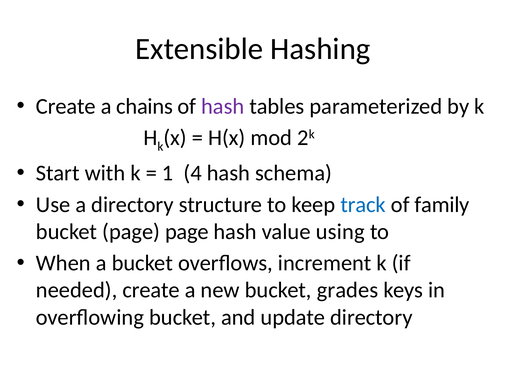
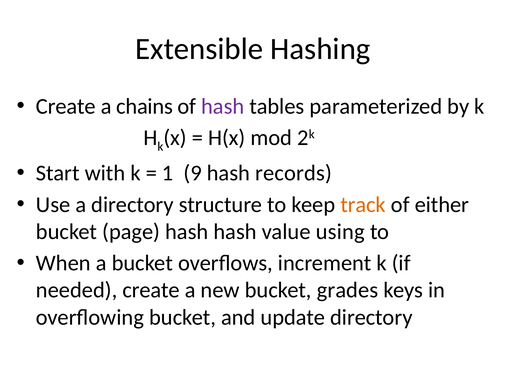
4: 4 -> 9
schema: schema -> records
track colour: blue -> orange
family: family -> either
page page: page -> hash
